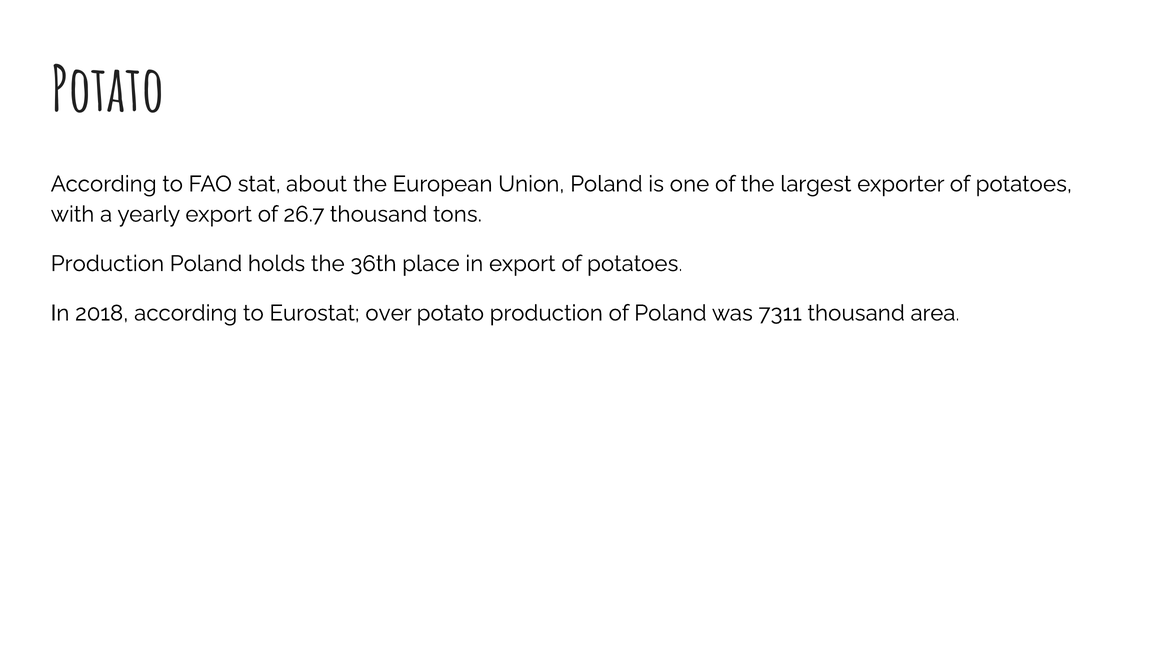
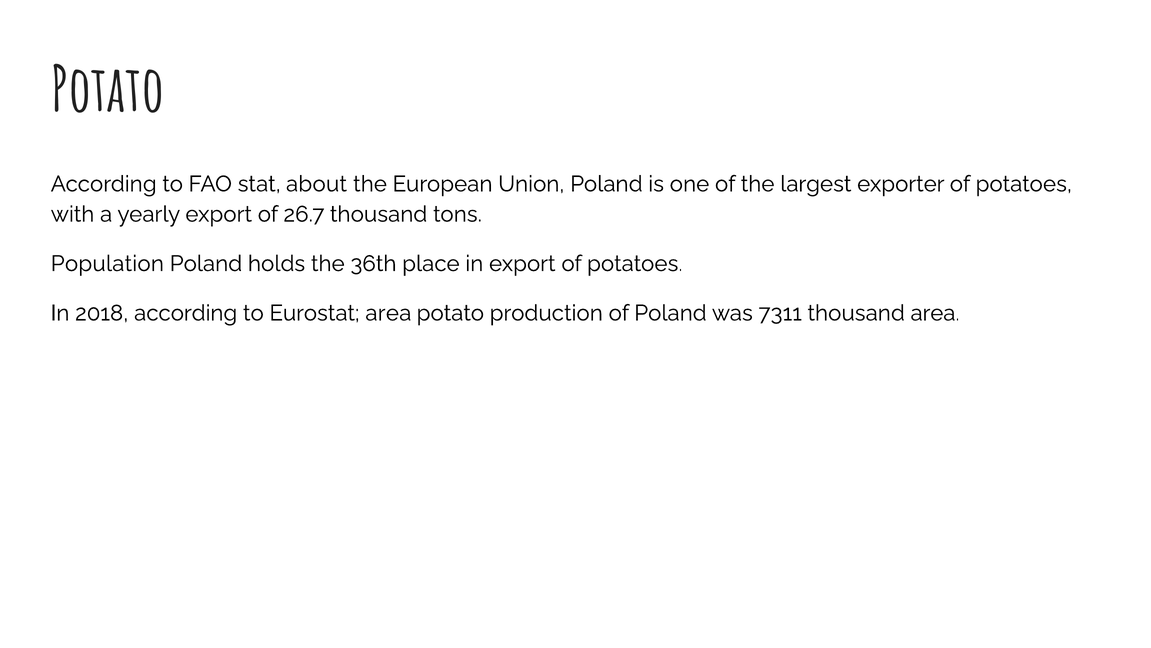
Production at (107, 263): Production -> Population
Eurostat over: over -> area
